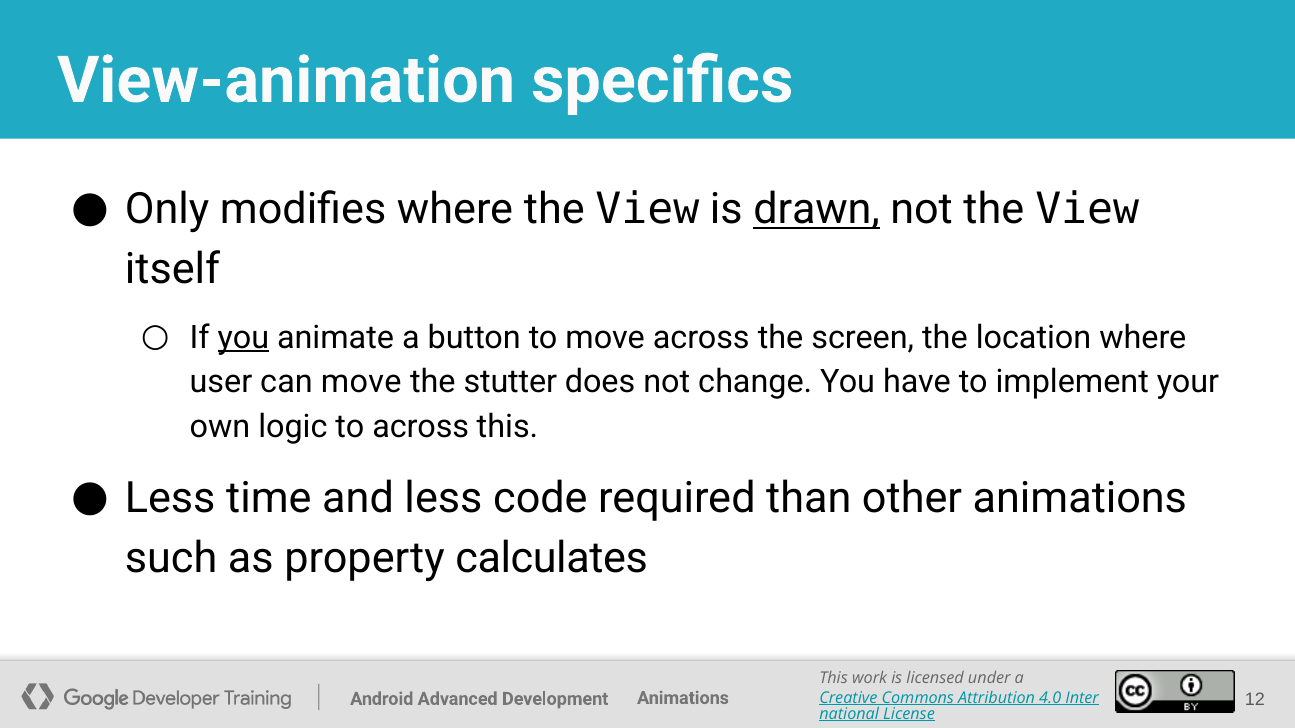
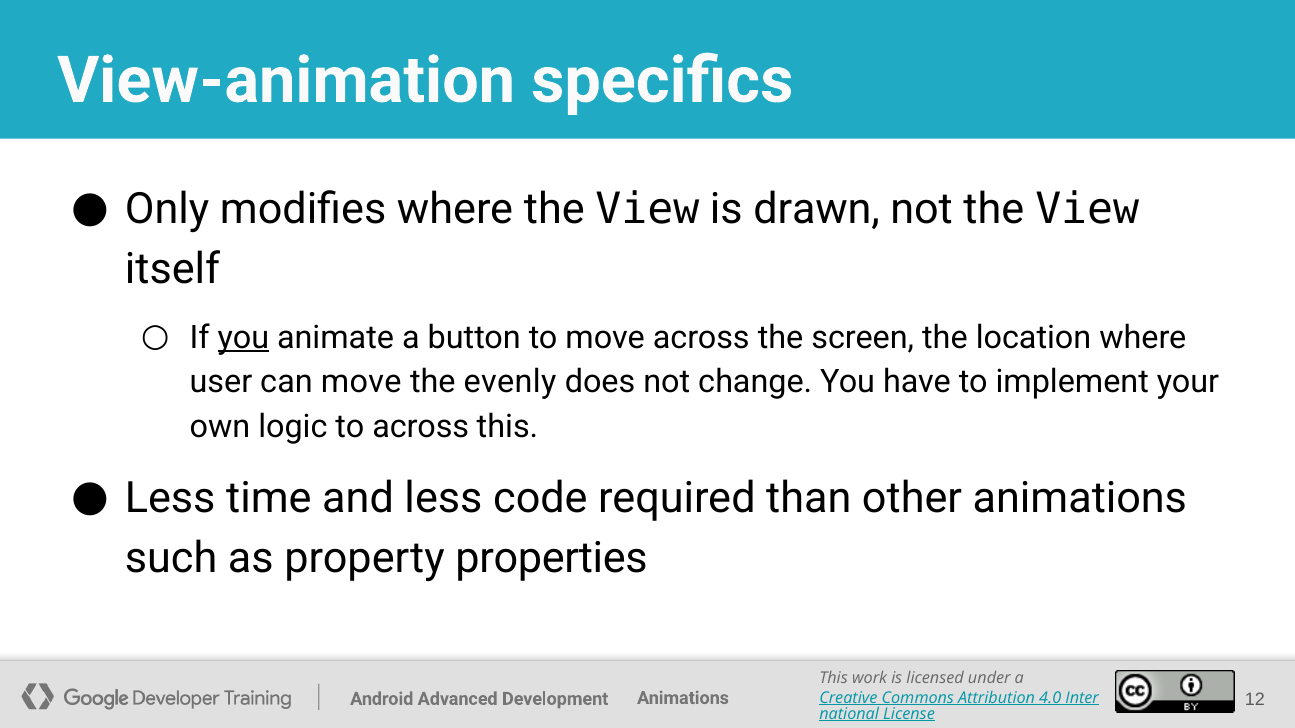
drawn underline: present -> none
stutter: stutter -> evenly
calculates: calculates -> properties
